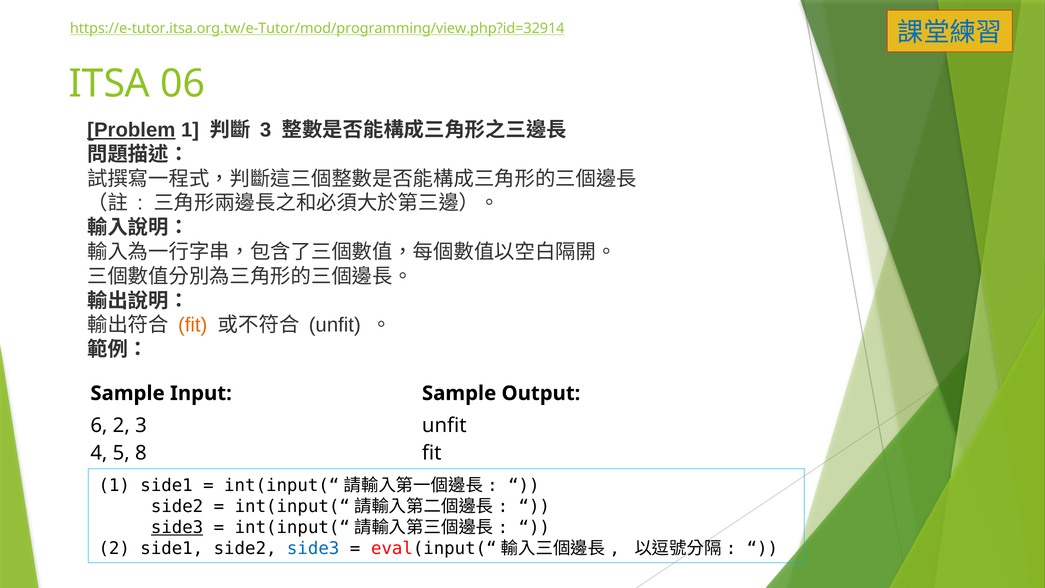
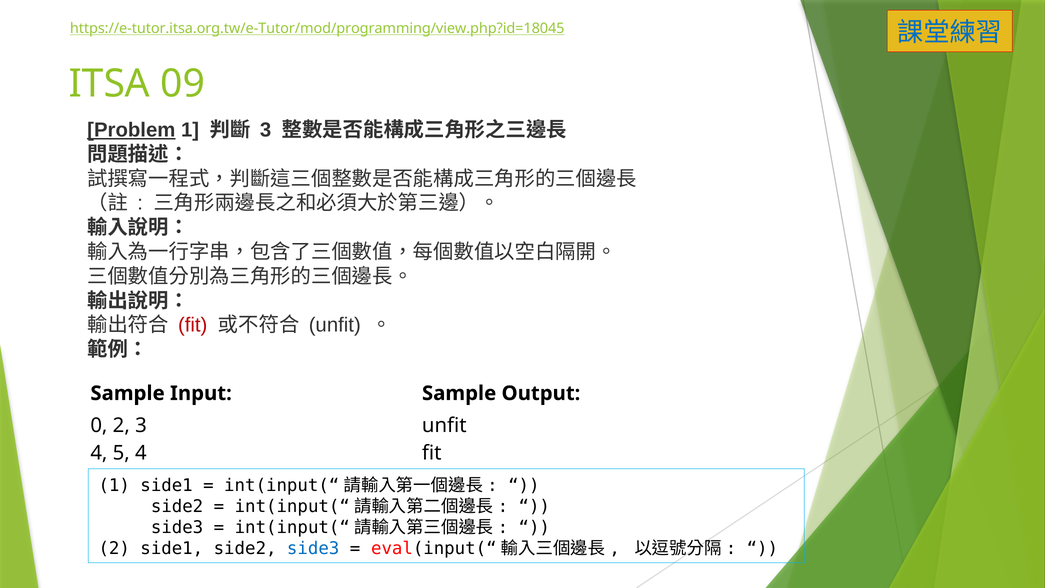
https://e-tutor.itsa.org.tw/e-Tutor/mod/programming/view.php?id=32914: https://e-tutor.itsa.org.tw/e-Tutor/mod/programming/view.php?id=32914 -> https://e-tutor.itsa.org.tw/e-Tutor/mod/programming/view.php?id=18045
06: 06 -> 09
fit at (193, 325) colour: orange -> red
6: 6 -> 0
5 8: 8 -> 4
side3 at (177, 527) underline: present -> none
